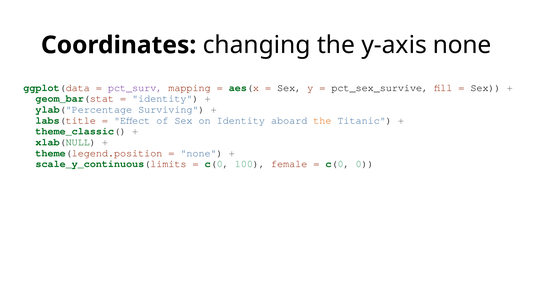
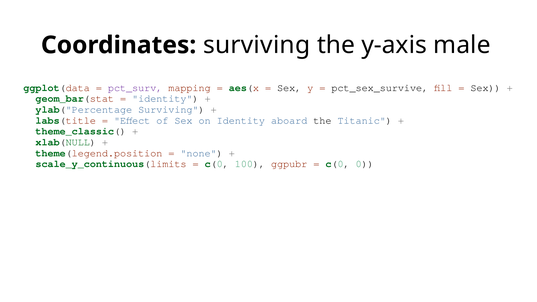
Coordinates changing: changing -> surviving
y-axis none: none -> male
the at (322, 120) colour: orange -> black
female: female -> ggpubr
